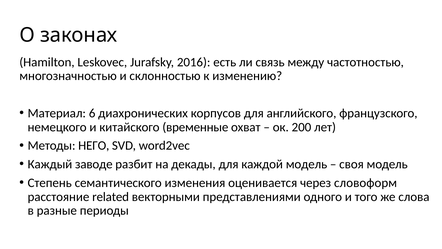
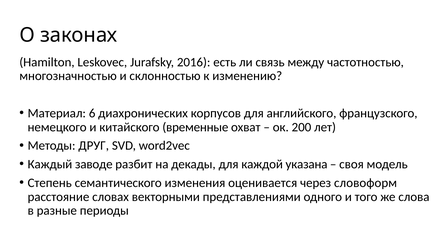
НЕГО: НЕГО -> ДРУГ
каждой модель: модель -> указана
related: related -> словах
